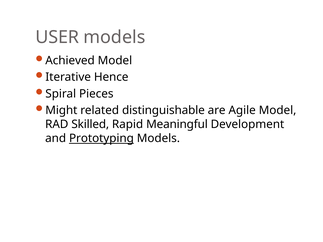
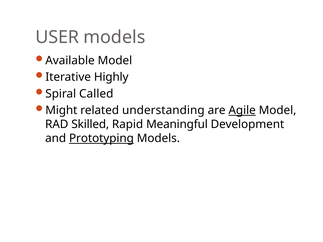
Achieved: Achieved -> Available
Hence: Hence -> Highly
Pieces: Pieces -> Called
distinguishable: distinguishable -> understanding
Agile underline: none -> present
